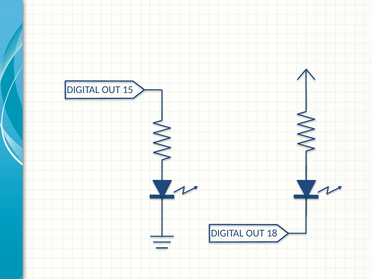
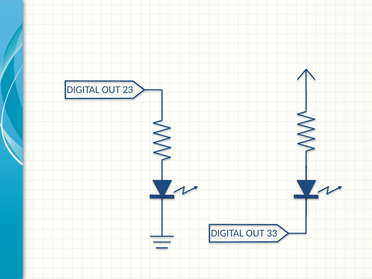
15: 15 -> 23
18: 18 -> 33
